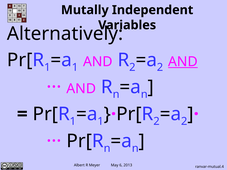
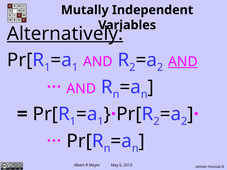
Alternatively underline: none -> present
